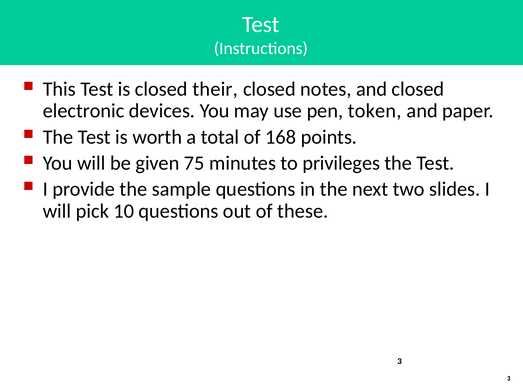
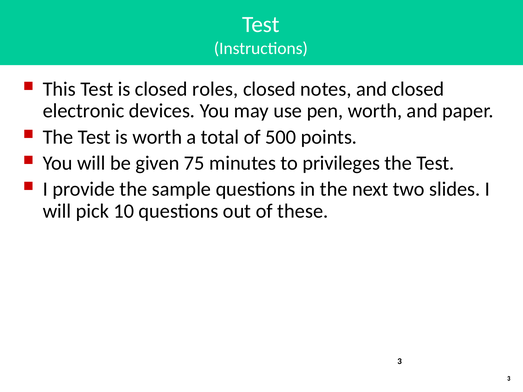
their: their -> roles
pen token: token -> worth
168: 168 -> 500
